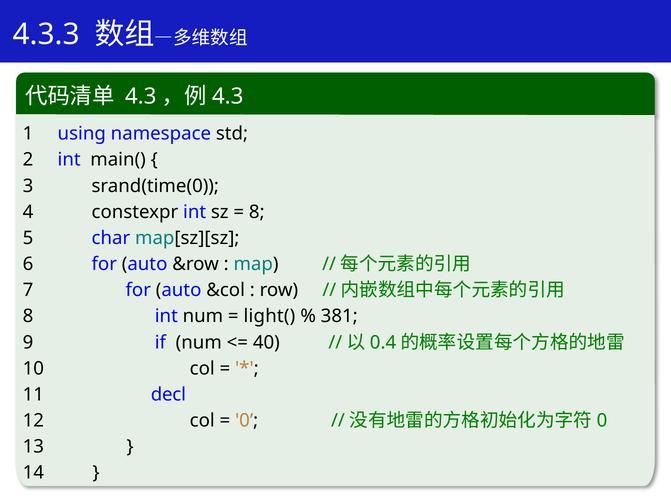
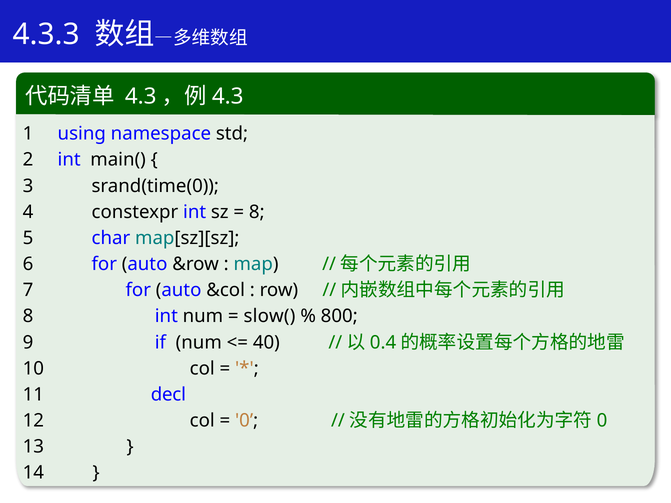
light(: light( -> slow(
381: 381 -> 800
